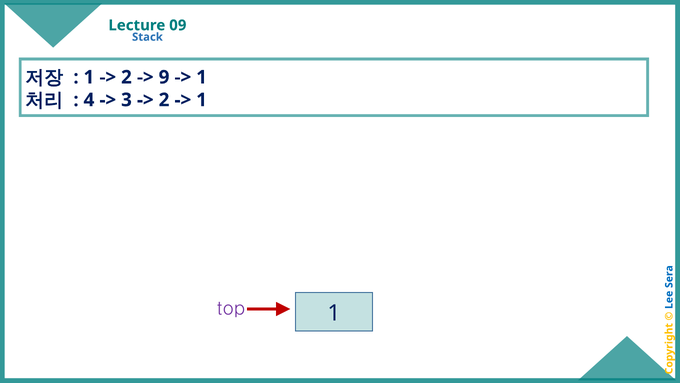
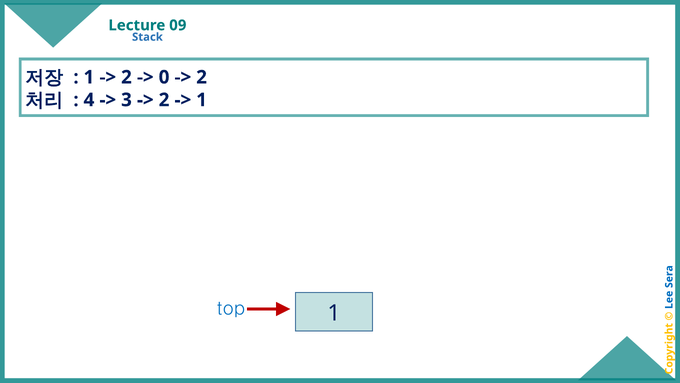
9: 9 -> 0
1 at (202, 77): 1 -> 2
top colour: purple -> blue
